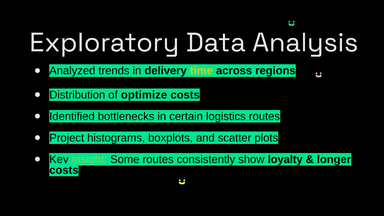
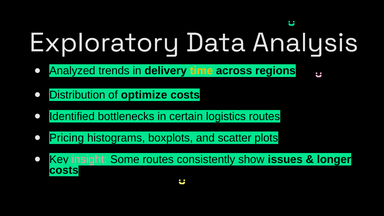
Project: Project -> Pricing
insight colour: light green -> pink
loyalty: loyalty -> issues
